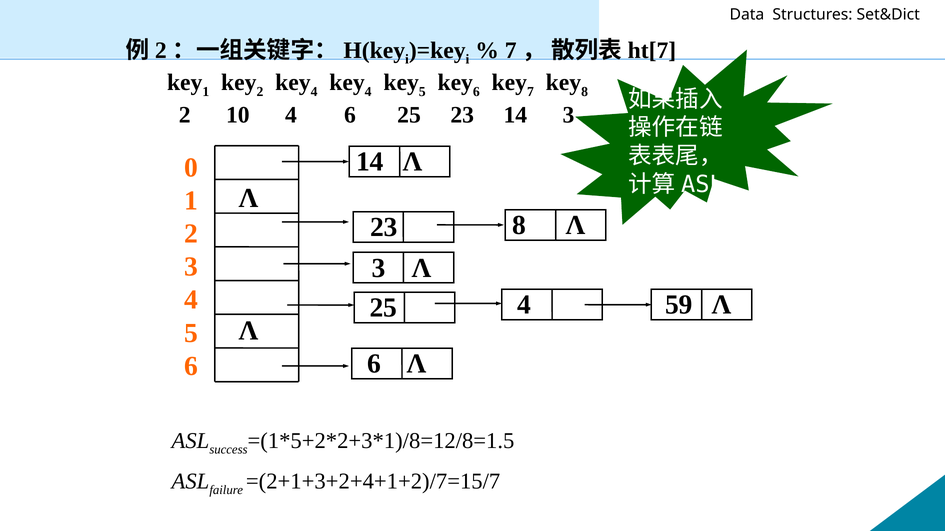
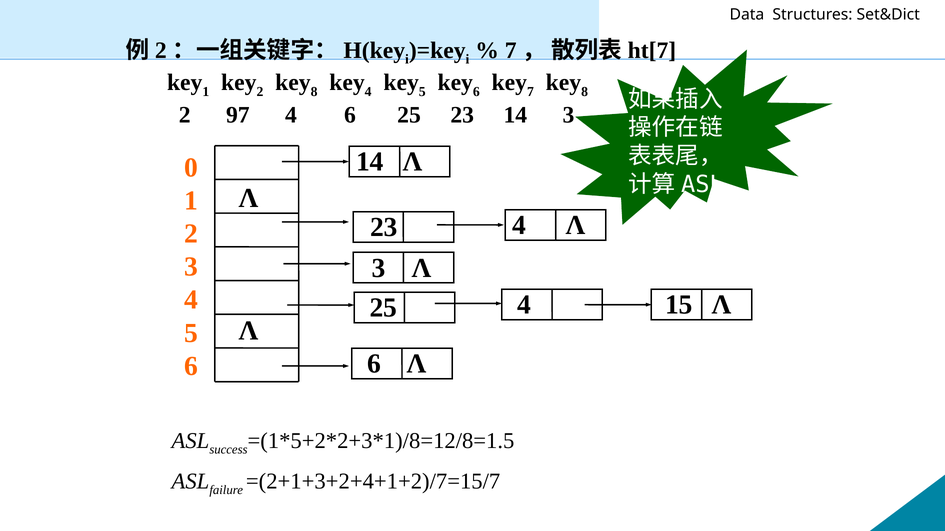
4 at (314, 92): 4 -> 8
10: 10 -> 97
23 8: 8 -> 4
59: 59 -> 15
